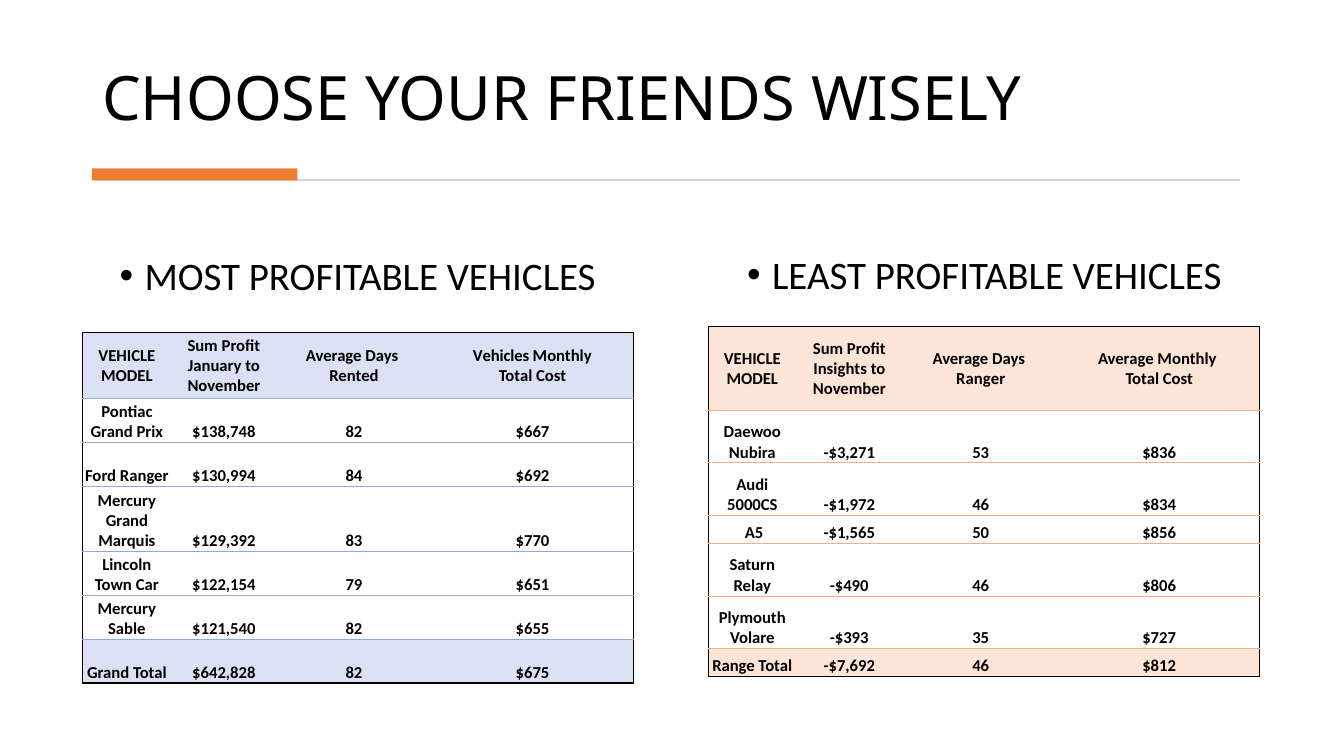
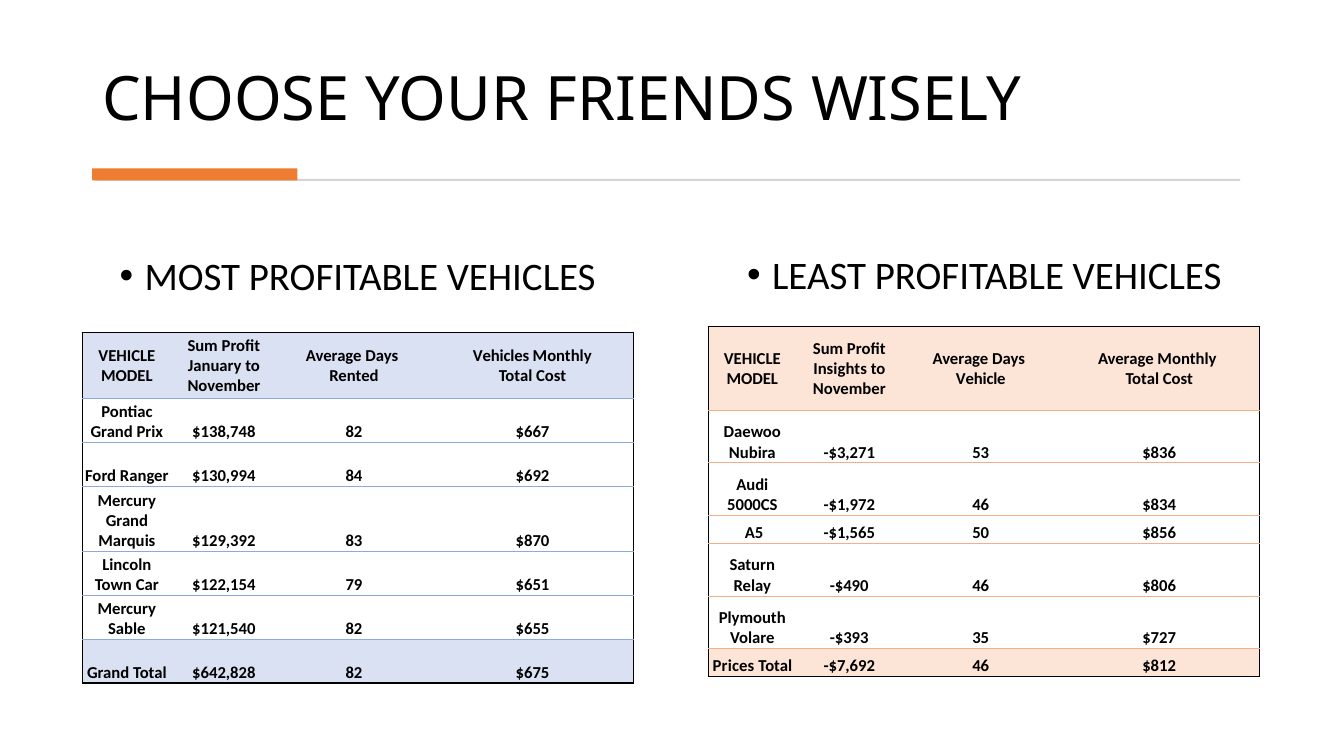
Ranger at (981, 379): Ranger -> Vehicle
$770: $770 -> $870
Range: Range -> Prices
